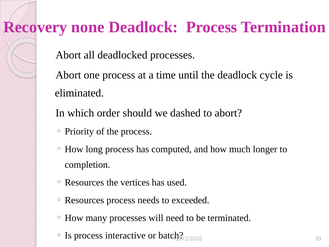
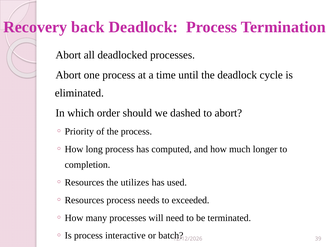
none: none -> back
vertices: vertices -> utilizes
